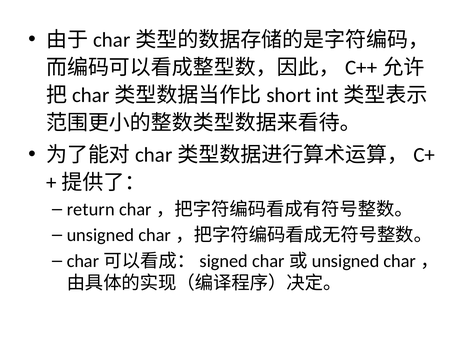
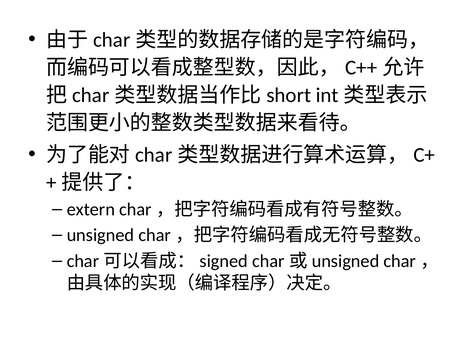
return: return -> extern
